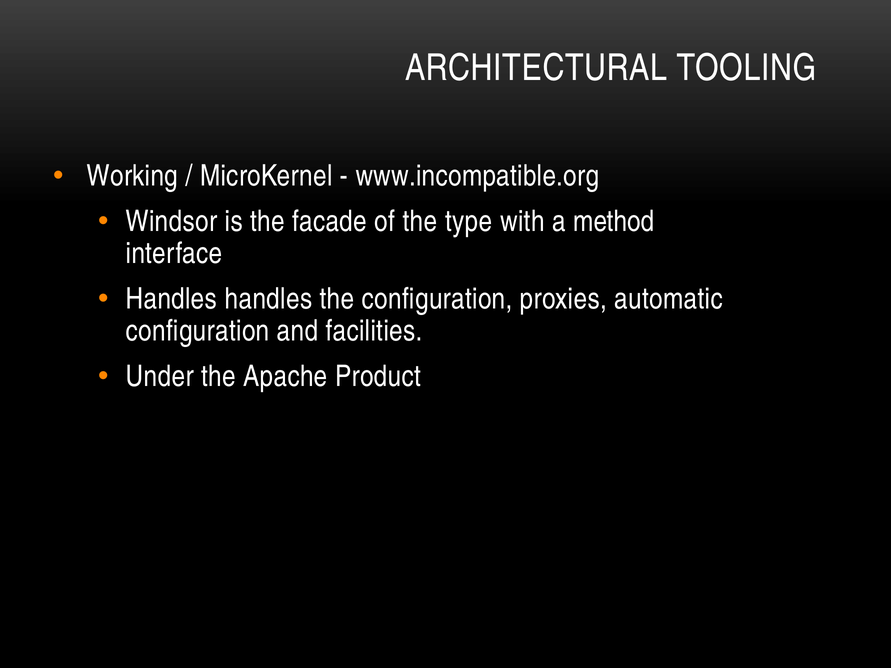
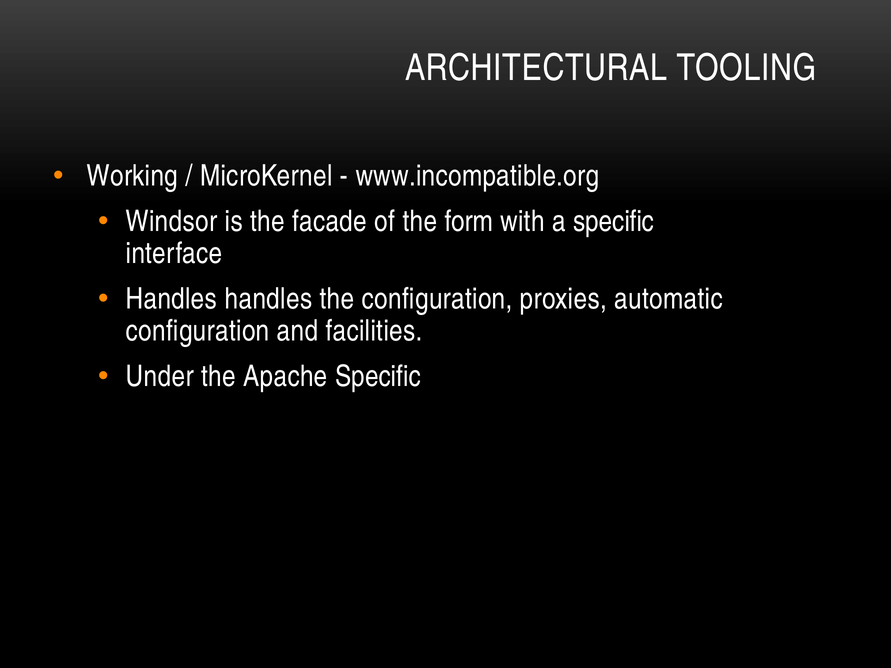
type: type -> form
a method: method -> specific
Apache Product: Product -> Specific
